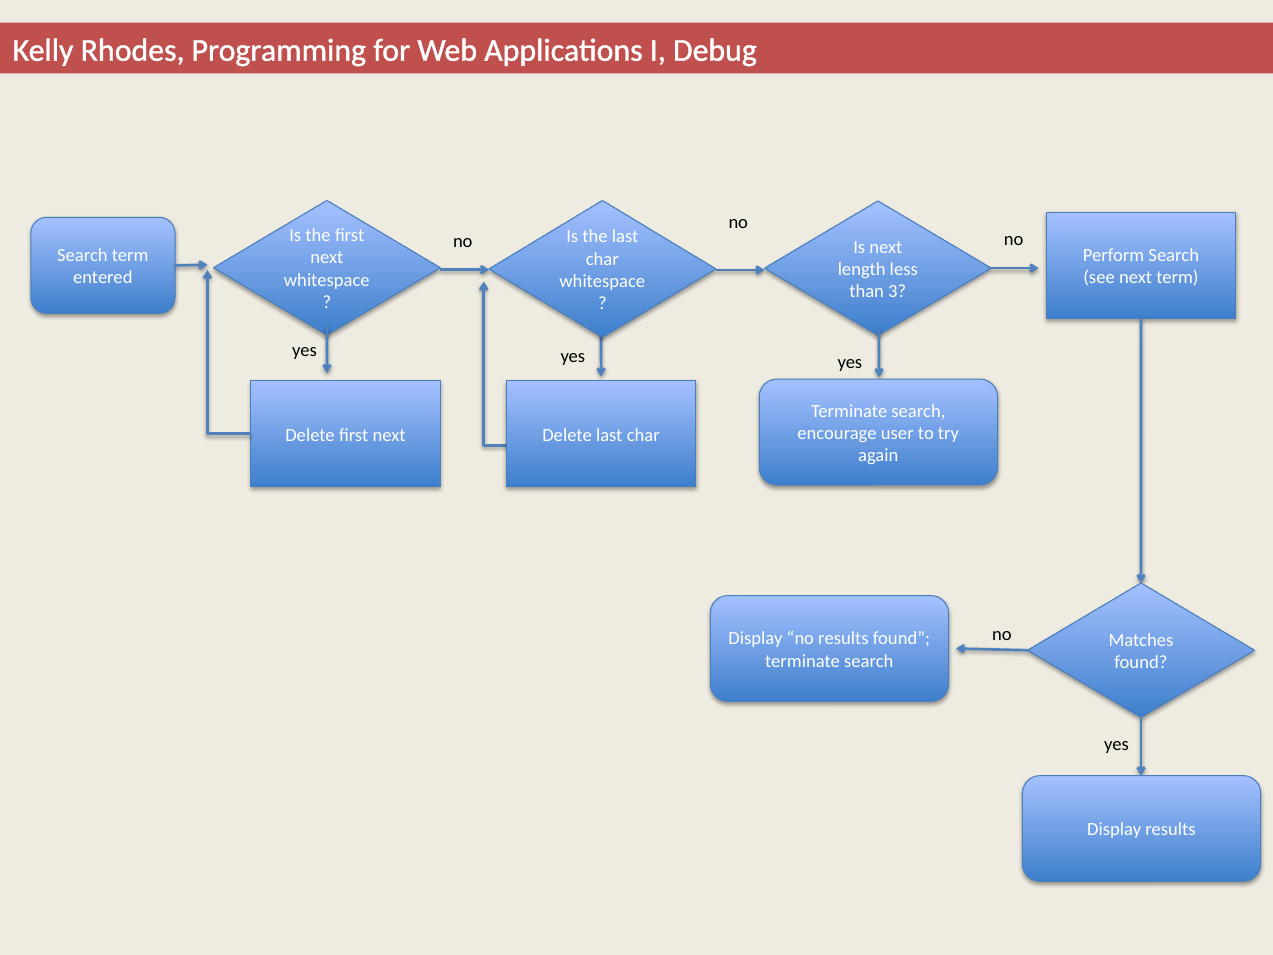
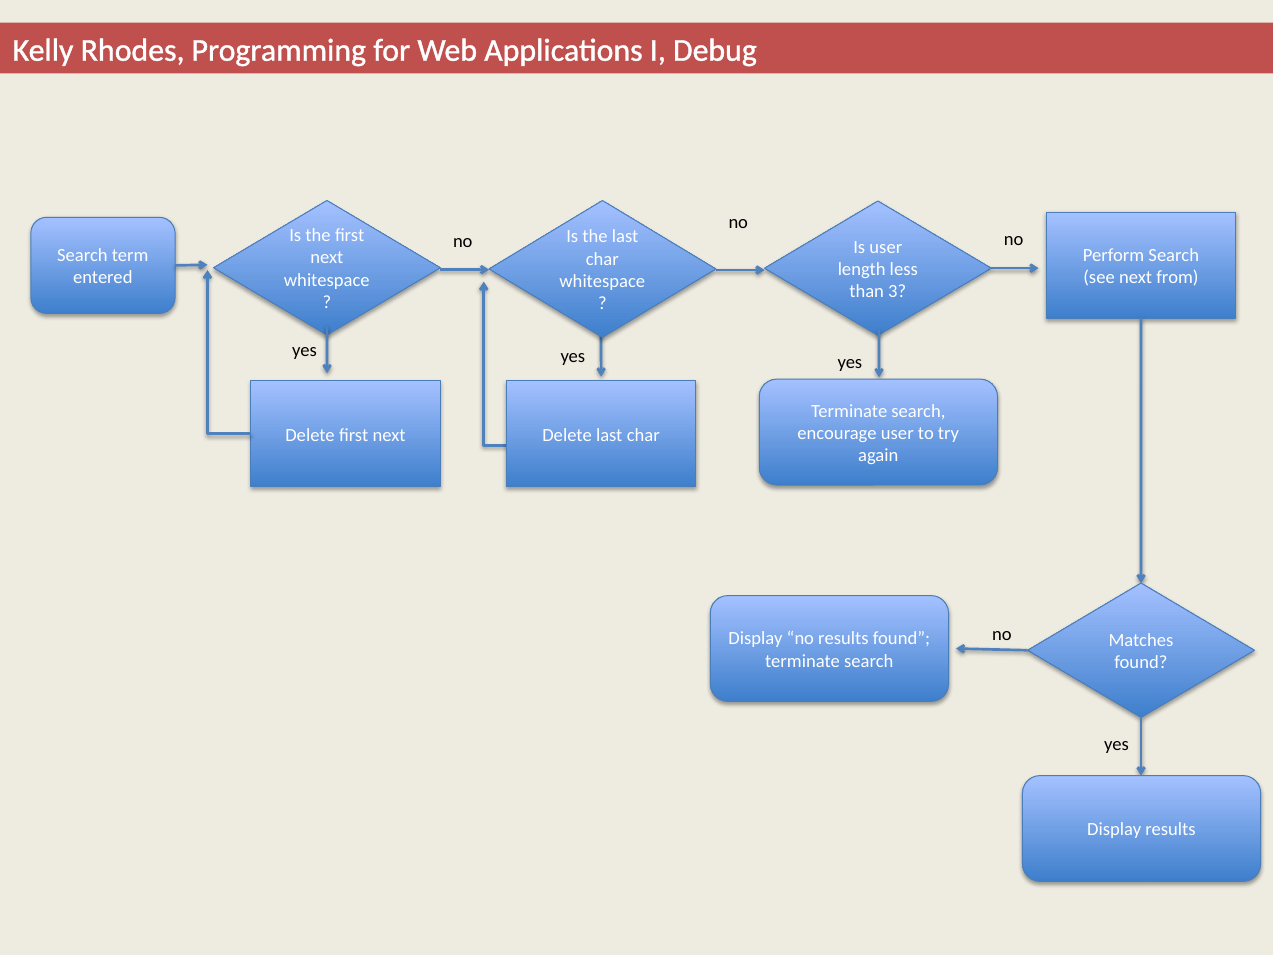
Is next: next -> user
next term: term -> from
